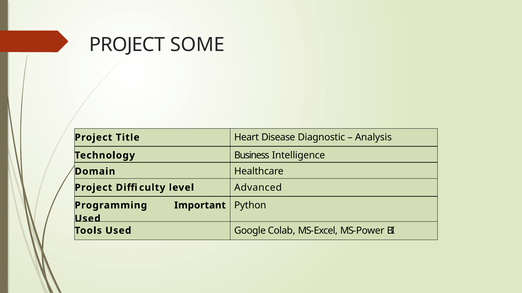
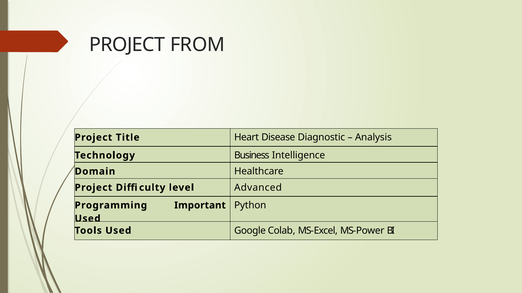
SOME: SOME -> FROM
